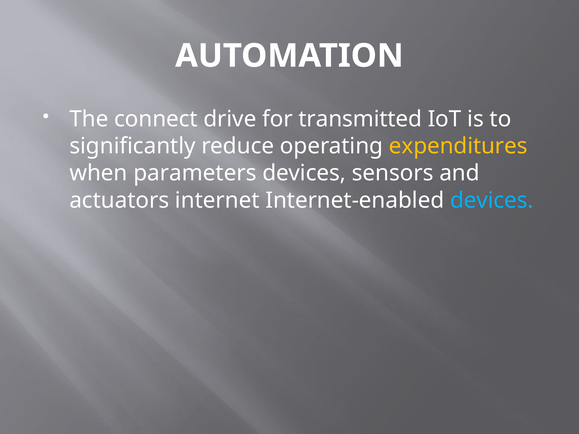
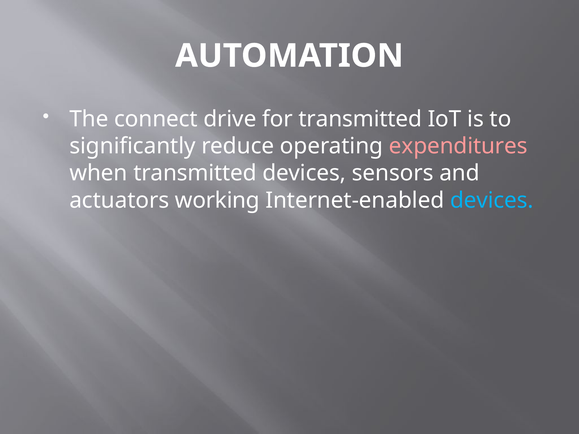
expenditures colour: yellow -> pink
when parameters: parameters -> transmitted
internet: internet -> working
